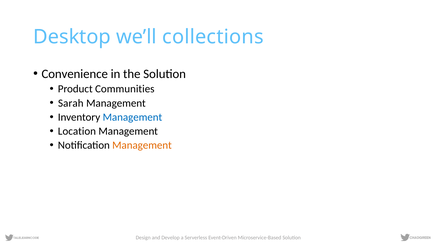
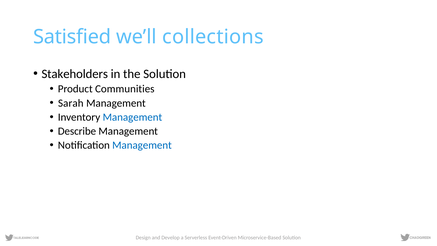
Desktop: Desktop -> Satisfied
Convenience: Convenience -> Stakeholders
Location: Location -> Describe
Management at (142, 145) colour: orange -> blue
